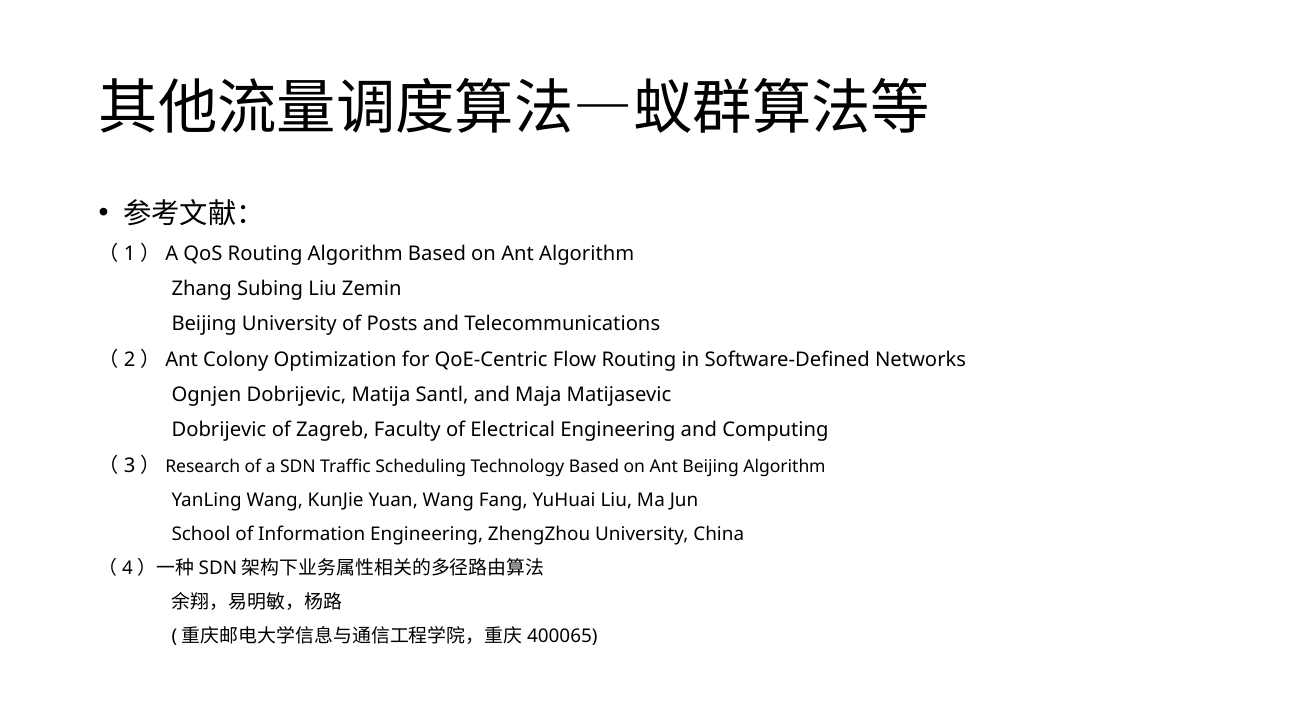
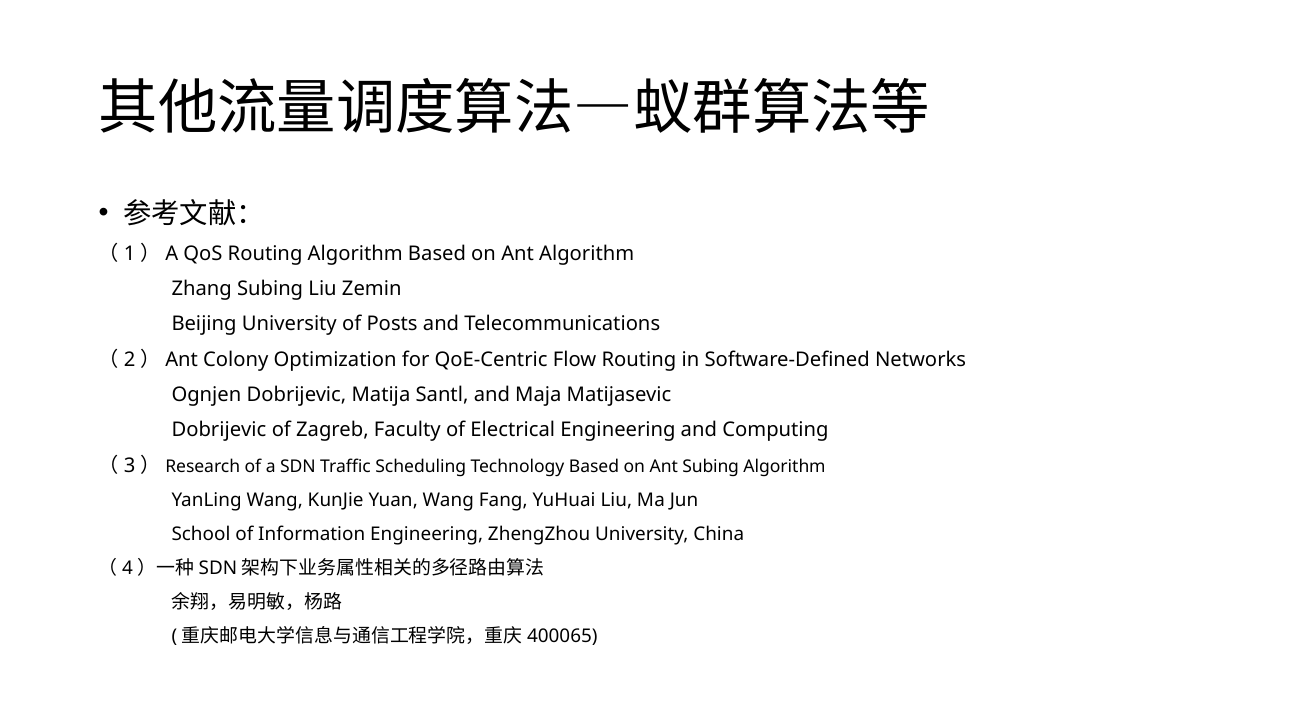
Ant Beijing: Beijing -> Subing
